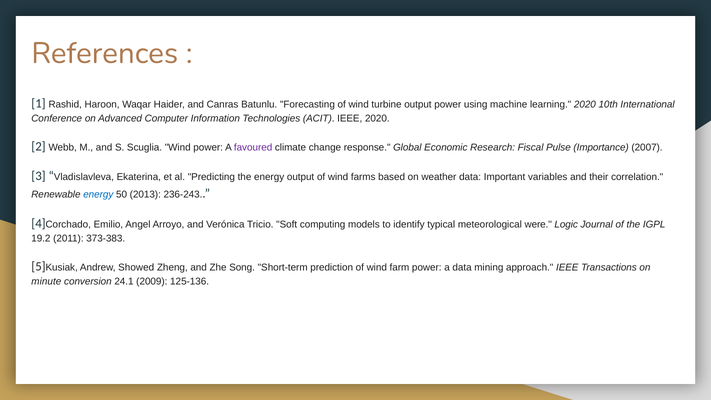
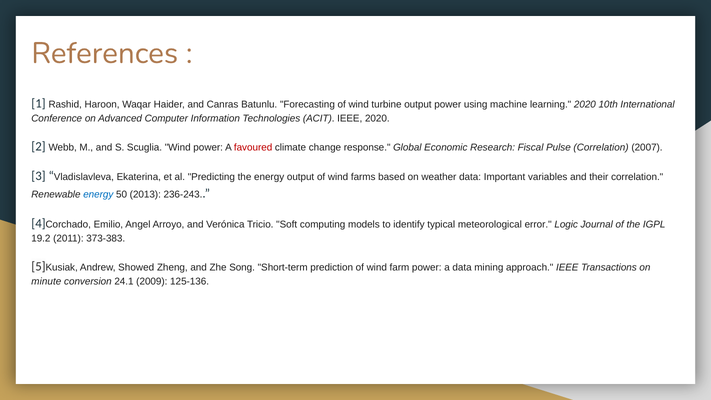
favoured colour: purple -> red
Pulse Importance: Importance -> Correlation
were: were -> error
